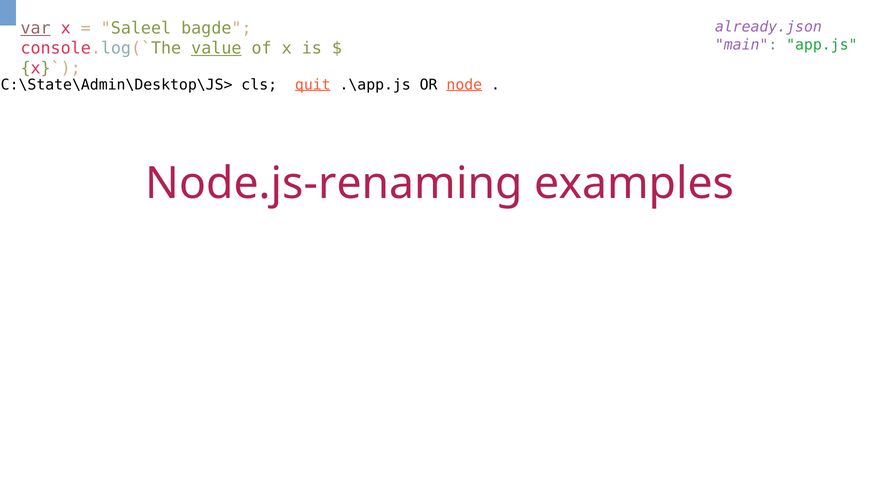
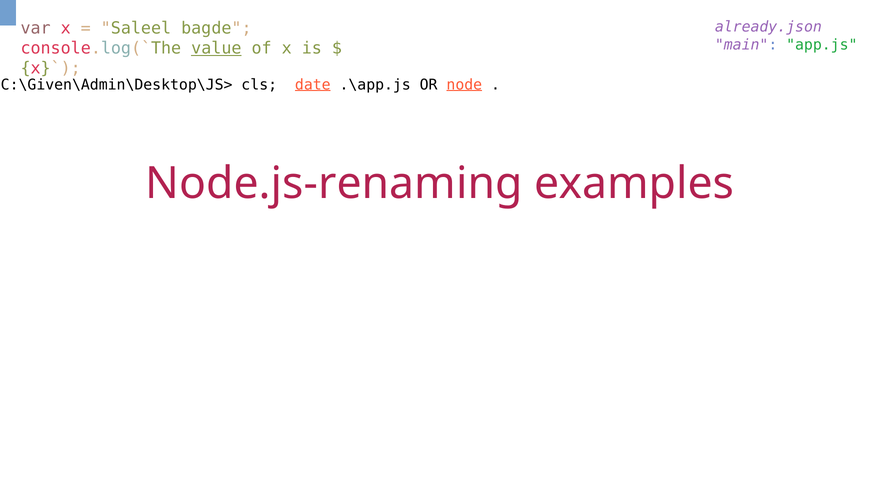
var underline: present -> none
C:\State\Admin\Desktop\JS>: C:\State\Admin\Desktop\JS> -> C:\Given\Admin\Desktop\JS>
quit: quit -> date
